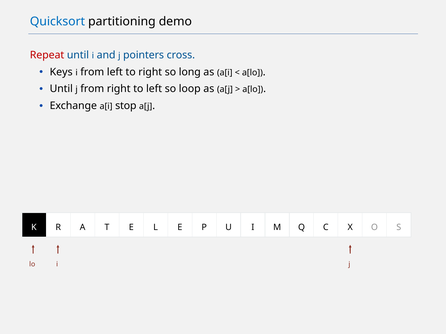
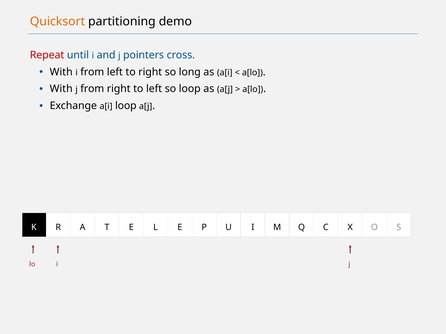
Quicksort colour: blue -> orange
Keys at (61, 72): Keys -> With
Until at (61, 89): Until -> With
a[i stop: stop -> loop
